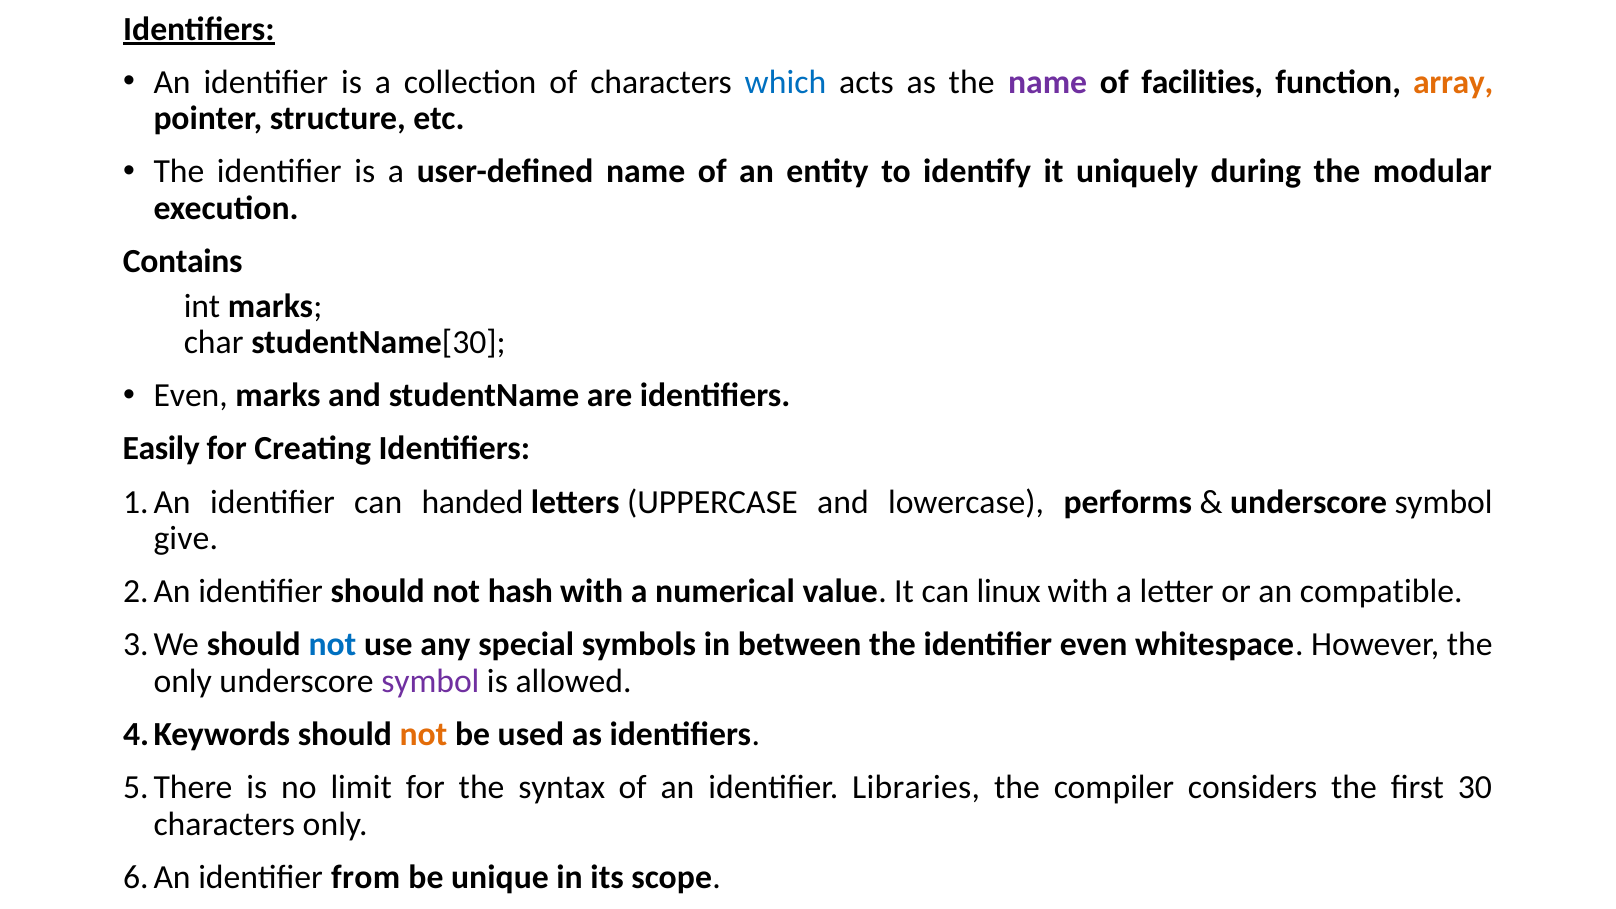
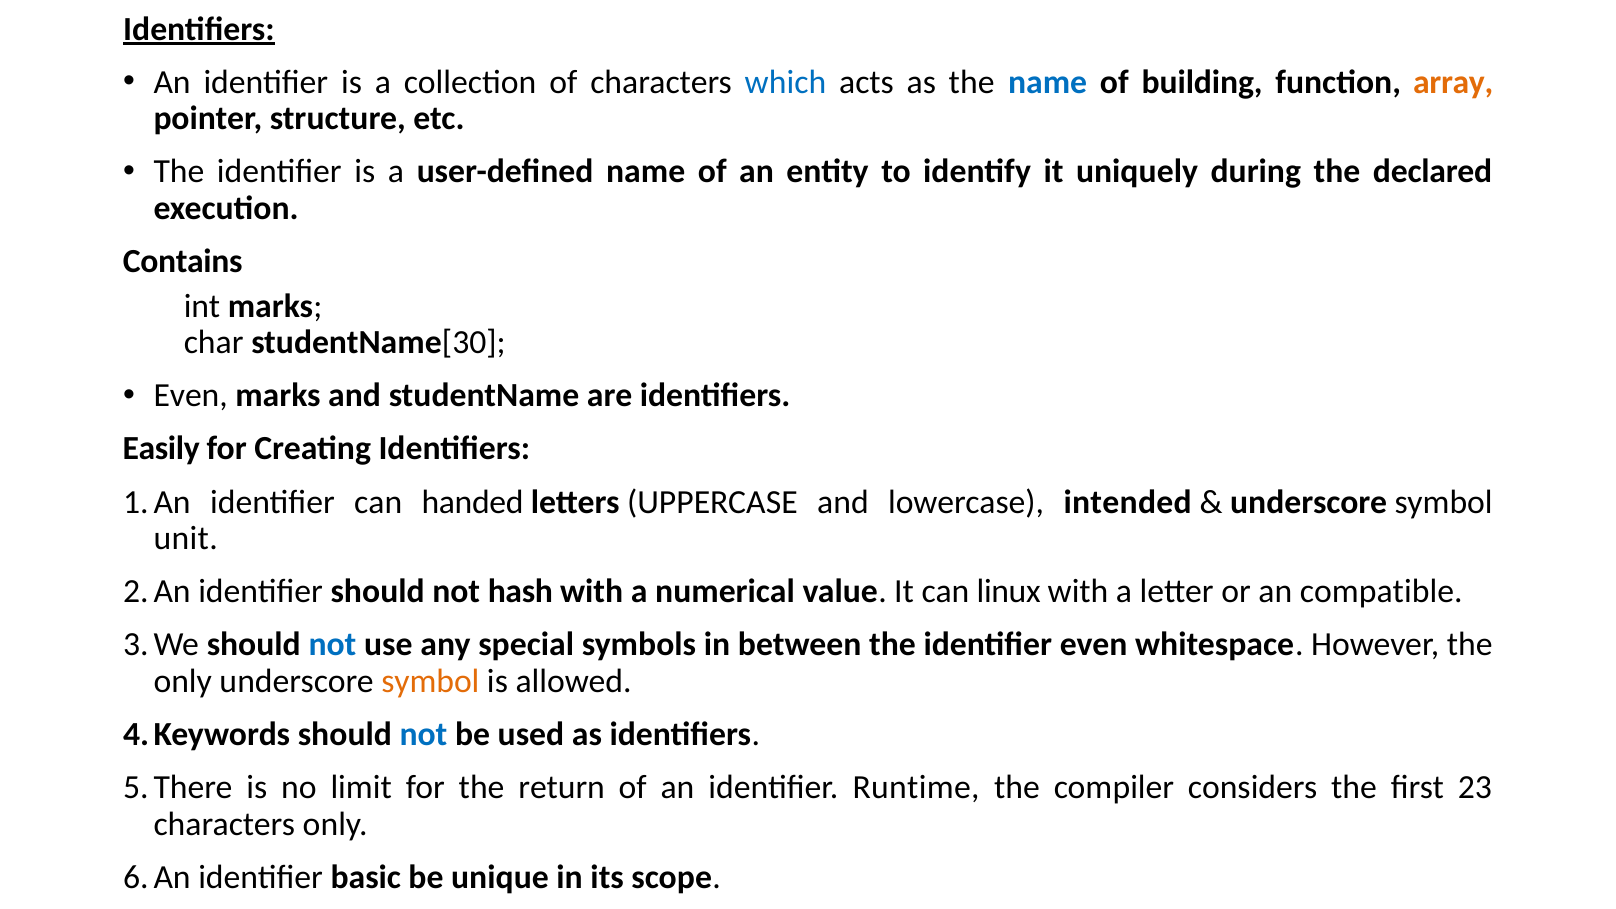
name at (1048, 82) colour: purple -> blue
facilities: facilities -> building
modular: modular -> declared
performs: performs -> intended
give: give -> unit
symbol at (430, 681) colour: purple -> orange
not at (423, 734) colour: orange -> blue
syntax: syntax -> return
Libraries: Libraries -> Runtime
30: 30 -> 23
from: from -> basic
